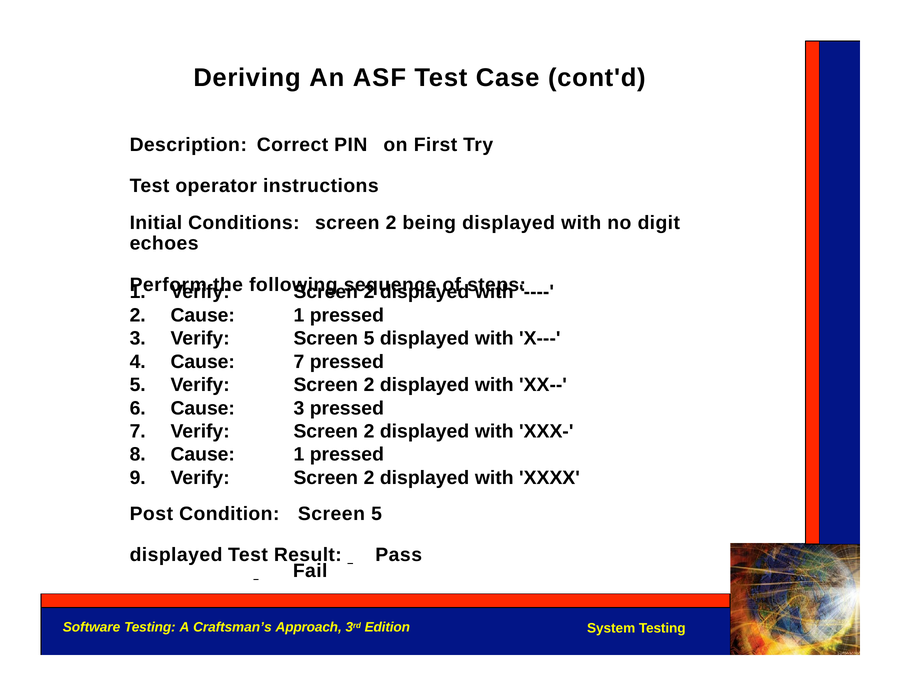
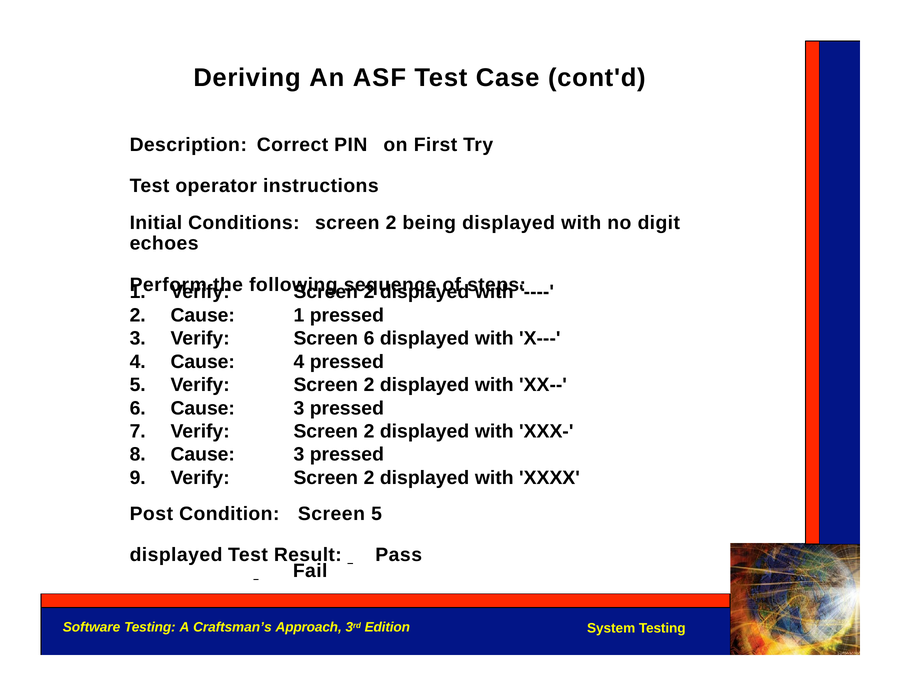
Verify Screen 5: 5 -> 6
Cause 7: 7 -> 4
8 Cause 1: 1 -> 3
